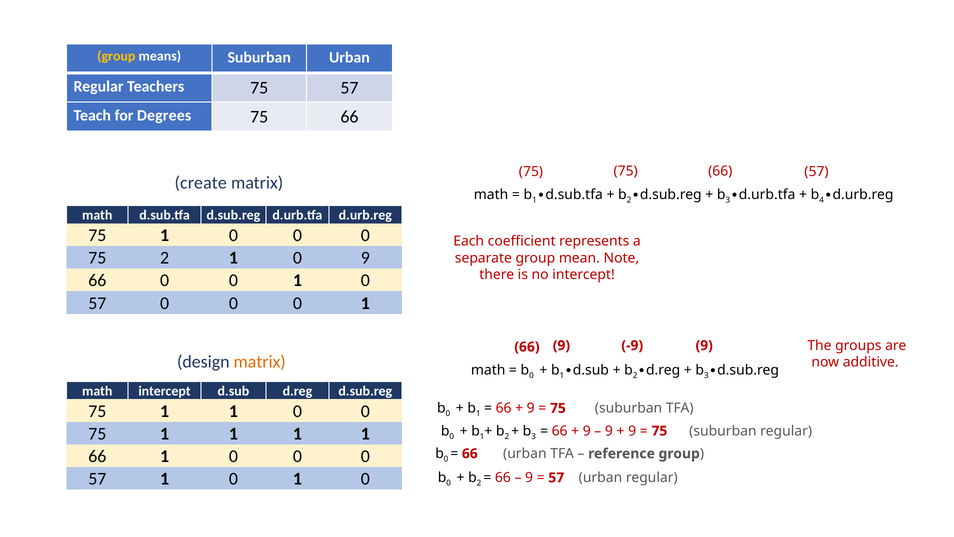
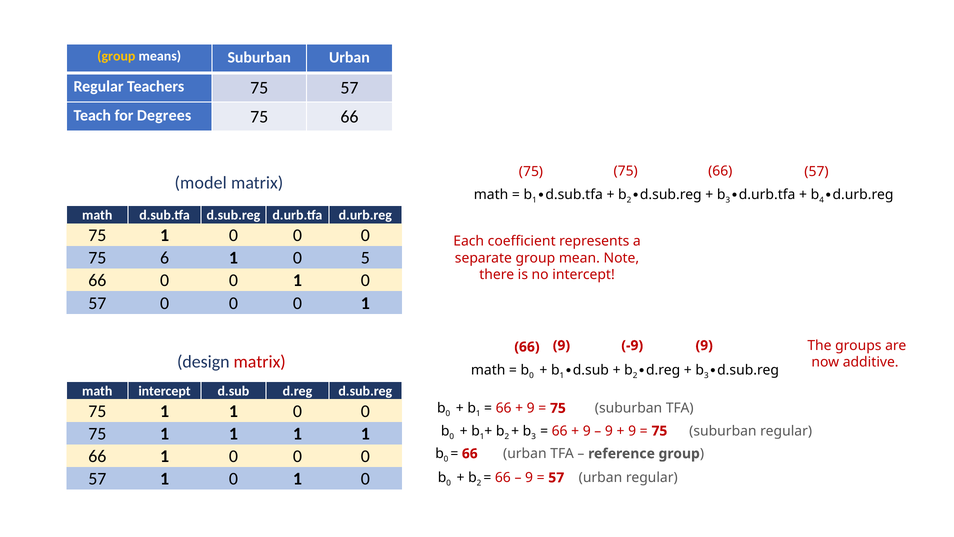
create: create -> model
75 2: 2 -> 6
0 9: 9 -> 5
matrix at (260, 361) colour: orange -> red
